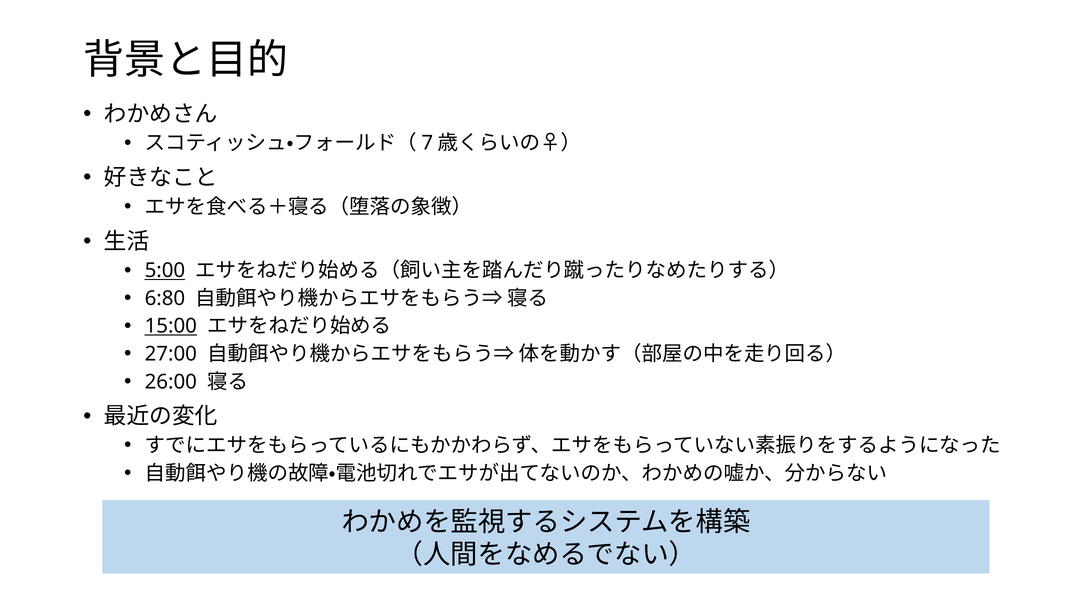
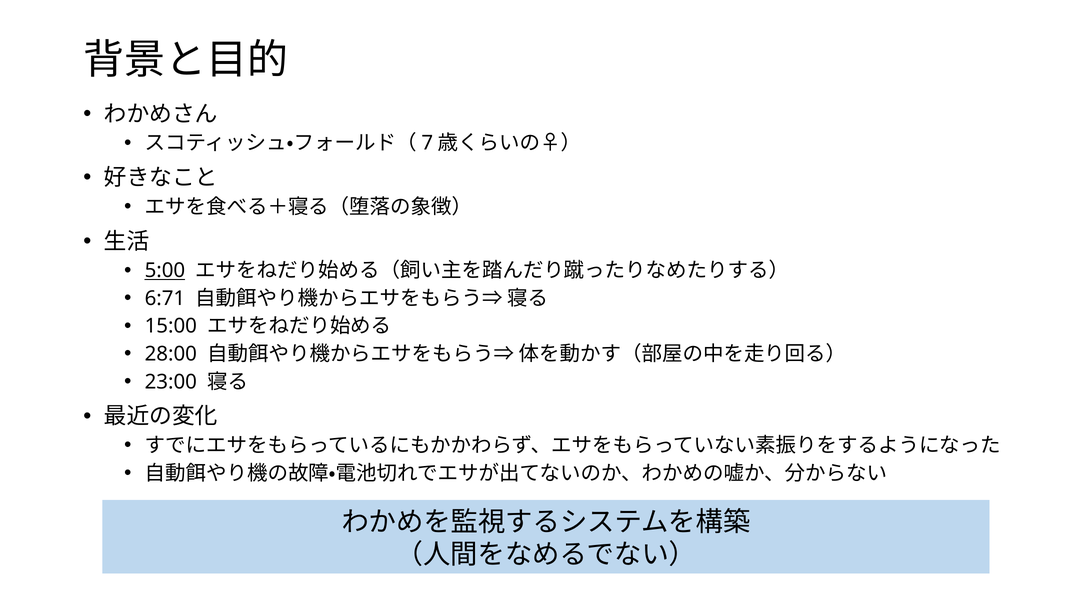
6:80: 6:80 -> 6:71
15:00 underline: present -> none
27:00: 27:00 -> 28:00
26:00: 26:00 -> 23:00
